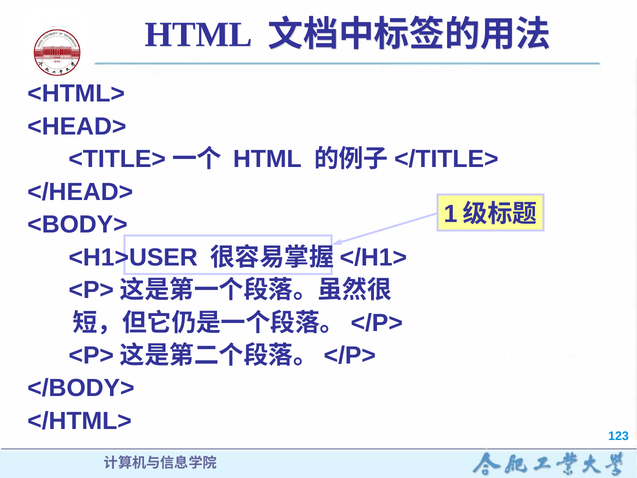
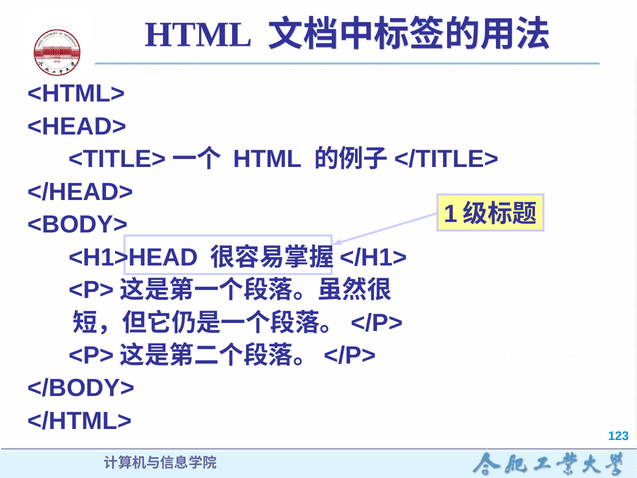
<H1>USER: <H1>USER -> <H1>HEAD
